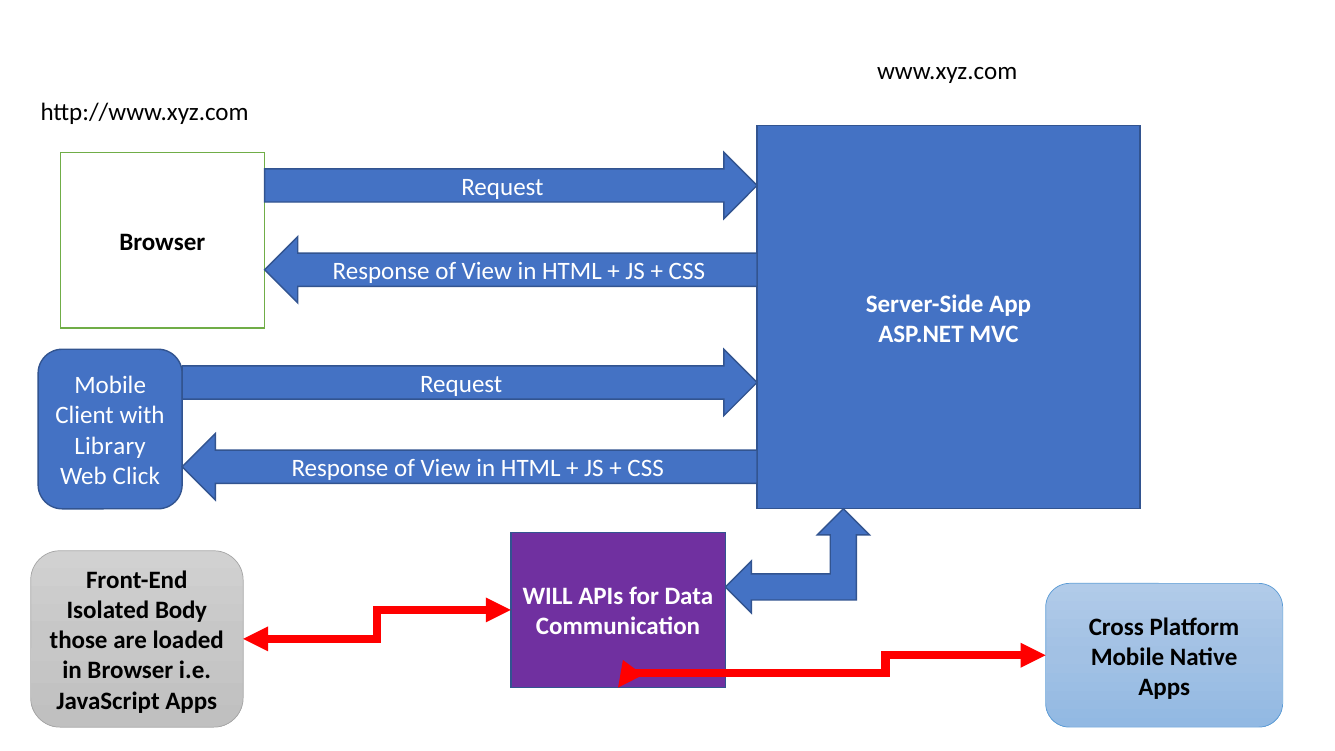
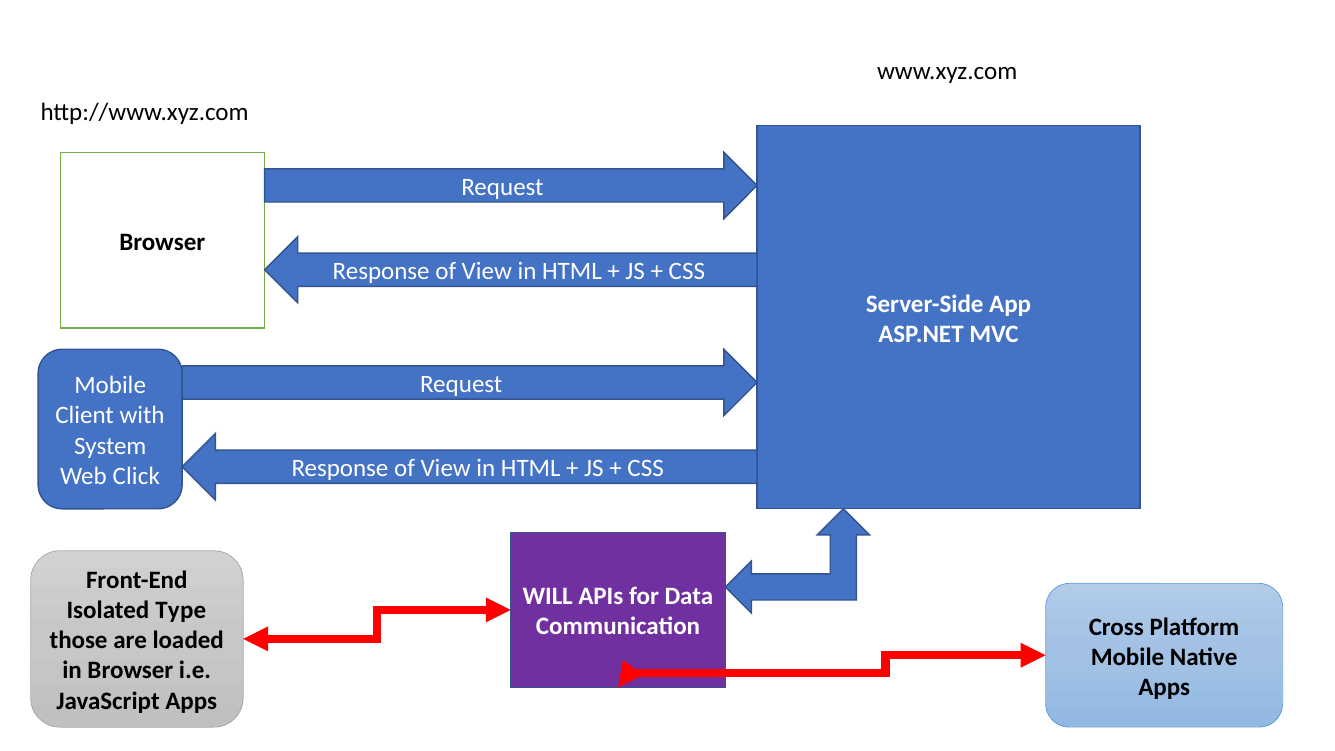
Library: Library -> System
Body: Body -> Type
